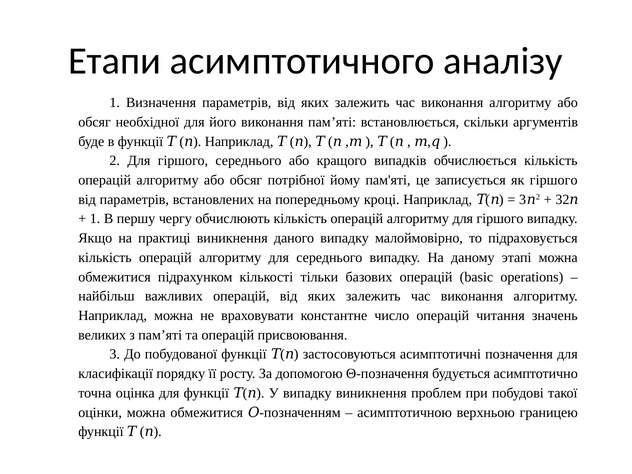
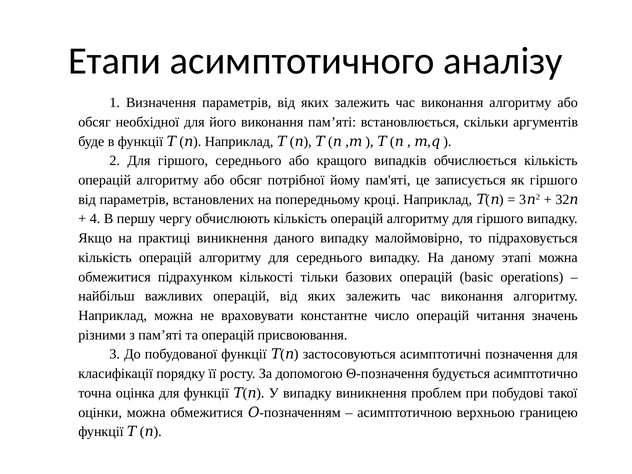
1 at (95, 219): 1 -> 4
великих: великих -> різними
